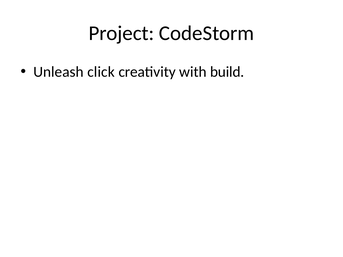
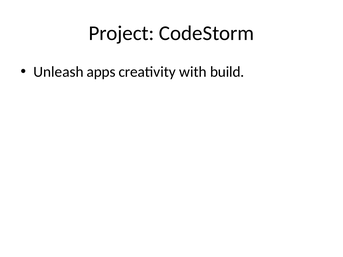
click: click -> apps
